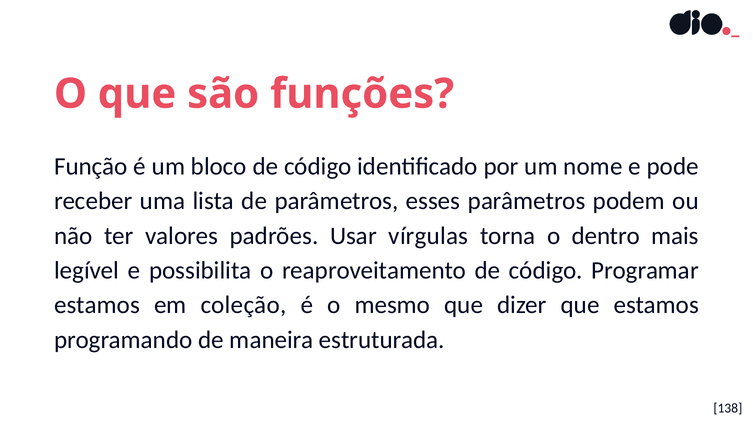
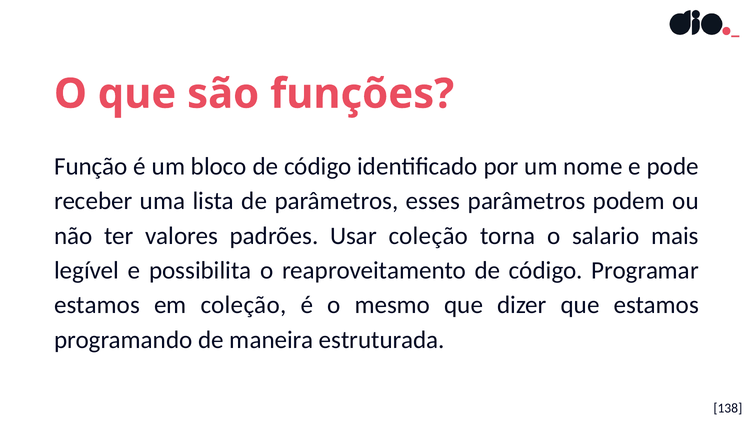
Usar vírgulas: vírgulas -> coleção
dentro: dentro -> salario
